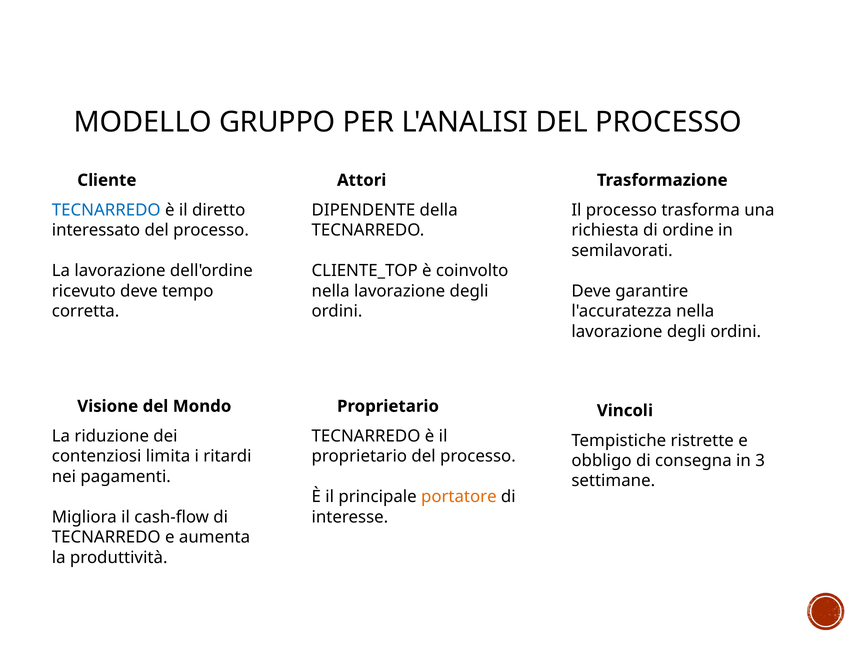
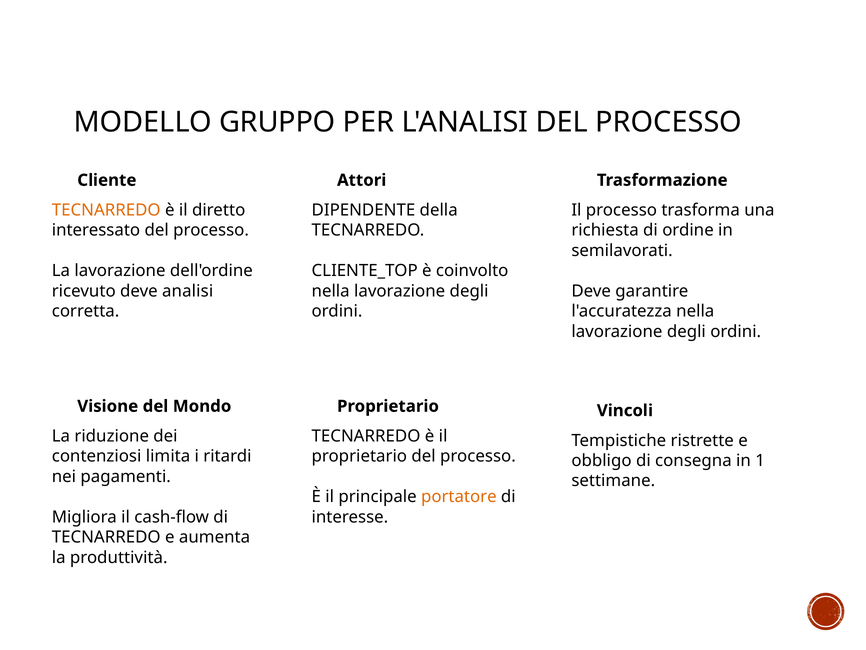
TECNARREDO at (106, 210) colour: blue -> orange
tempo: tempo -> analisi
3: 3 -> 1
